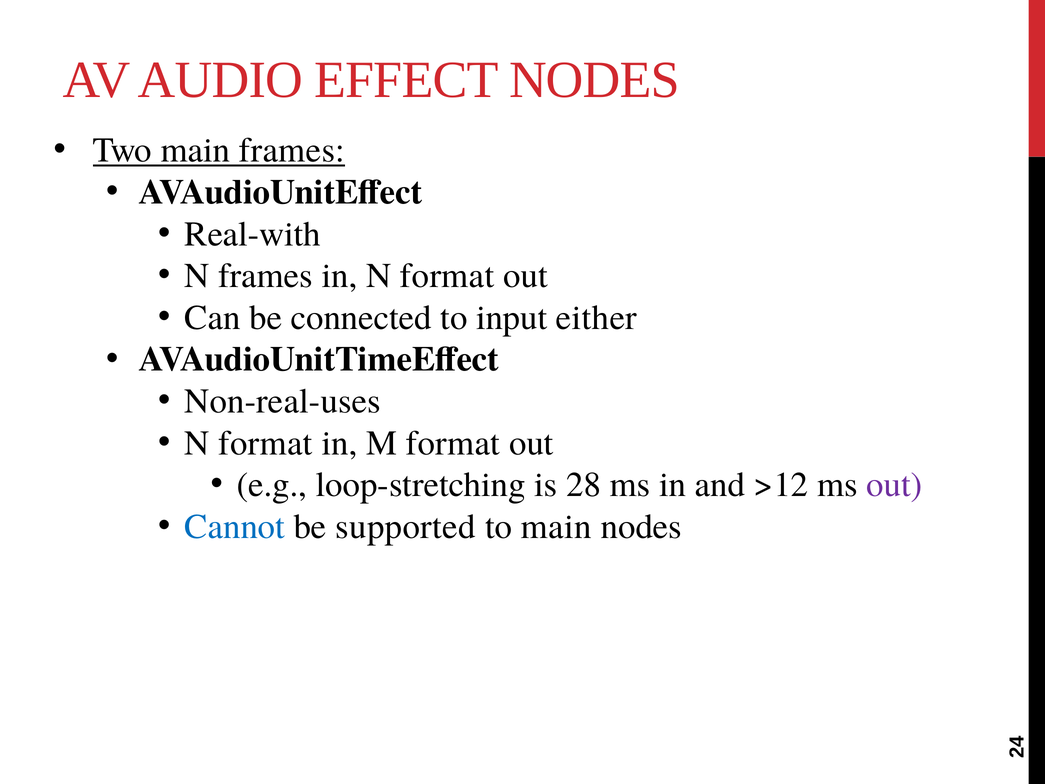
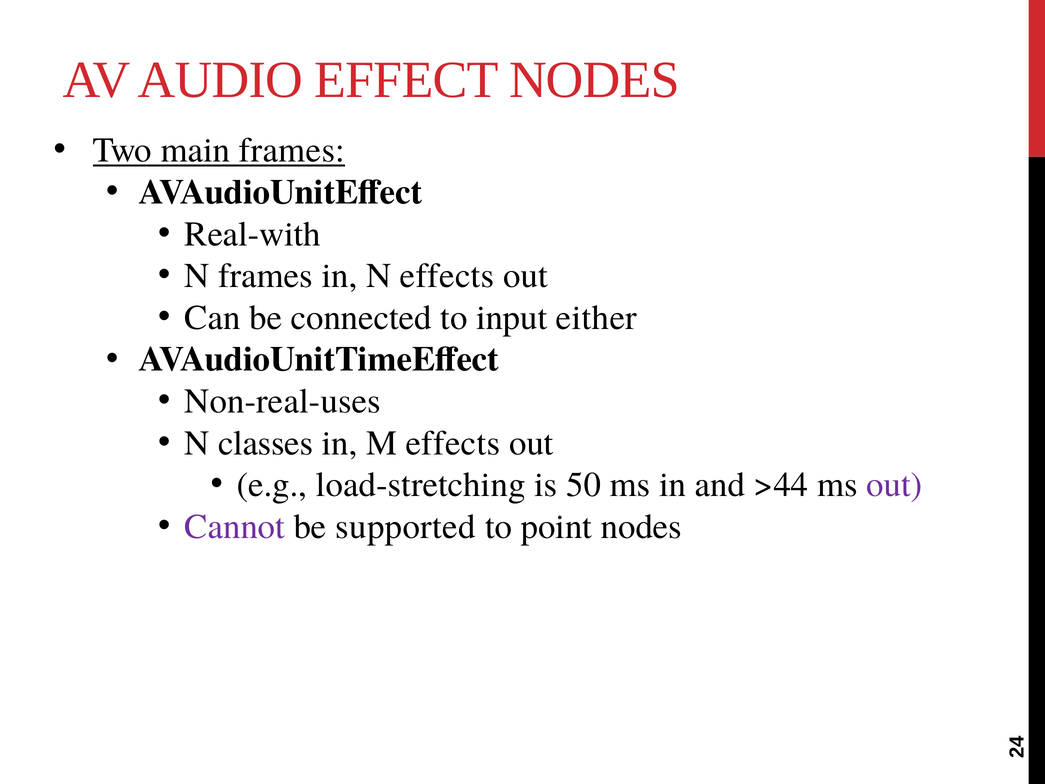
in N format: format -> effects
format at (265, 443): format -> classes
M format: format -> effects
loop-stretching: loop-stretching -> load-stretching
28: 28 -> 50
>12: >12 -> >44
Cannot colour: blue -> purple
to main: main -> point
